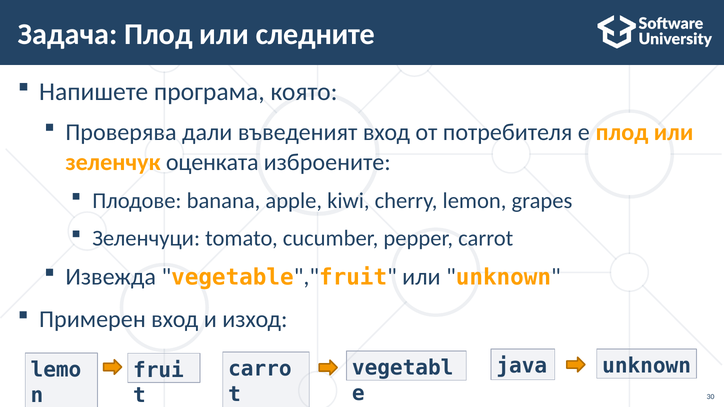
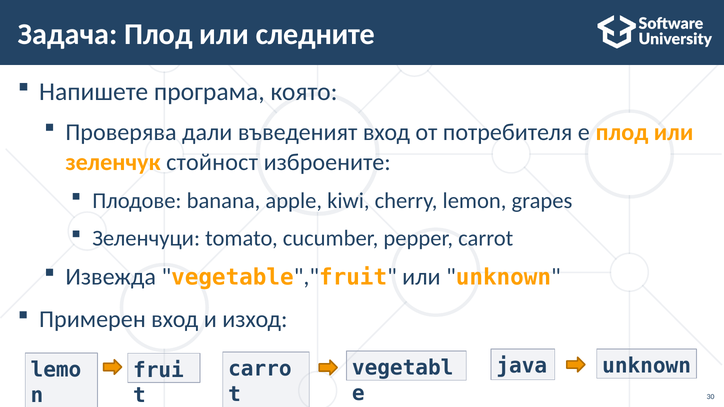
оценката: оценката -> стойност
